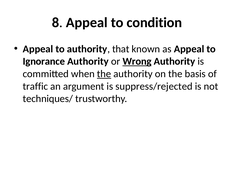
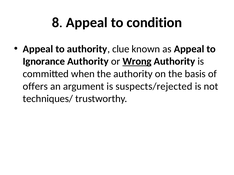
that: that -> clue
the at (104, 74) underline: present -> none
traffic: traffic -> offers
suppress/rejected: suppress/rejected -> suspects/rejected
